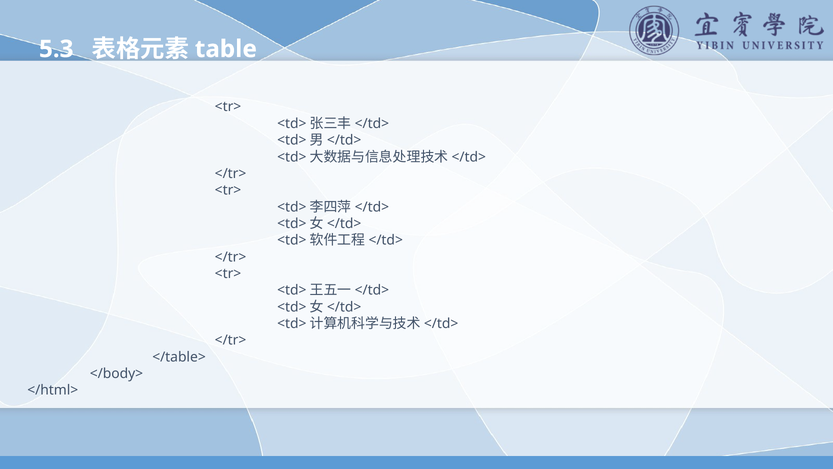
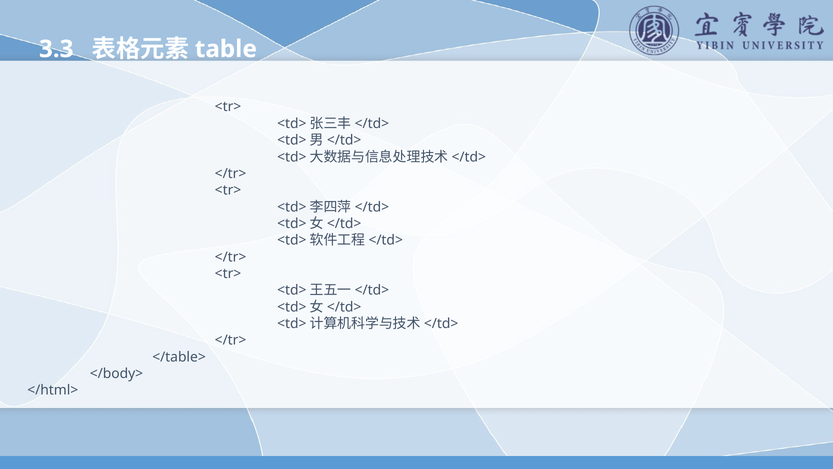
5.3: 5.3 -> 3.3
